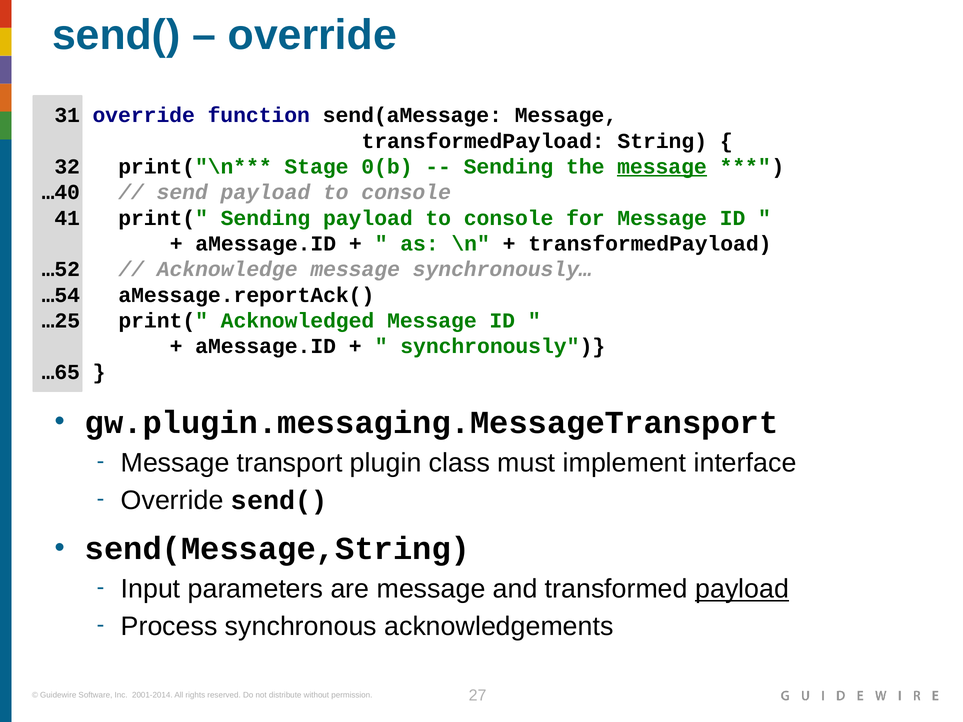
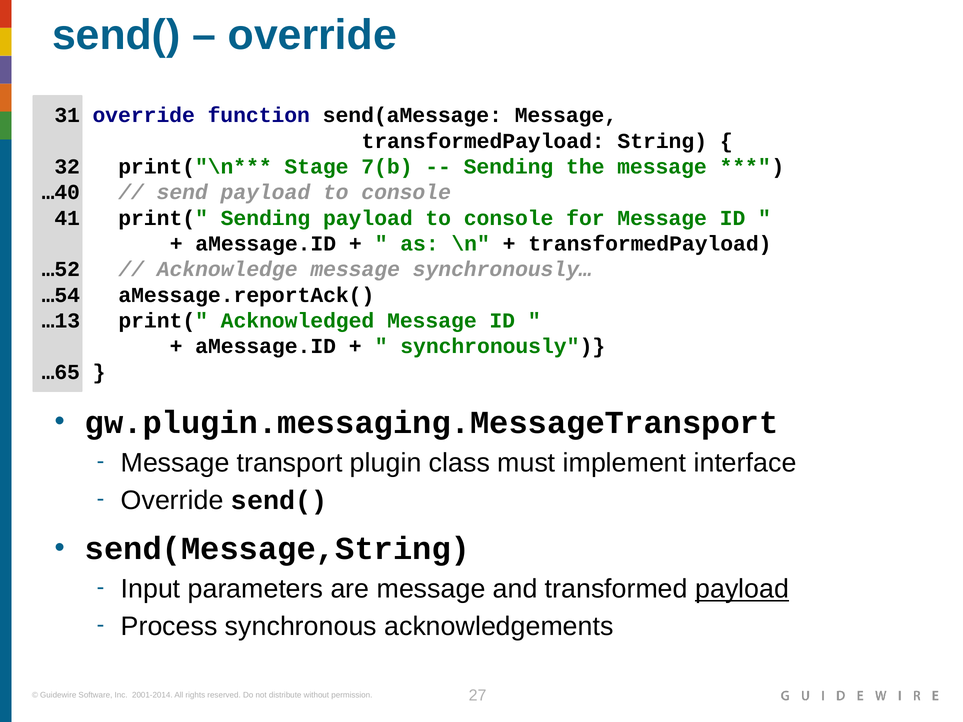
0(b: 0(b -> 7(b
message at (662, 167) underline: present -> none
…25: …25 -> …13
